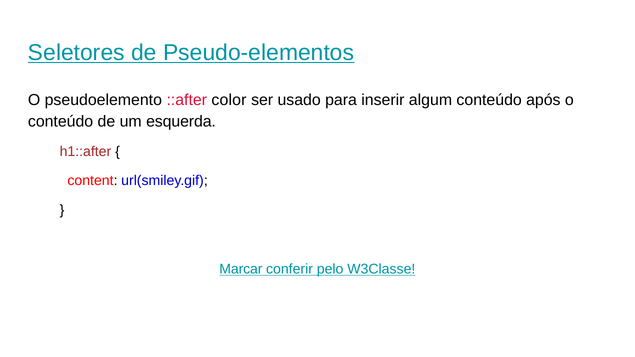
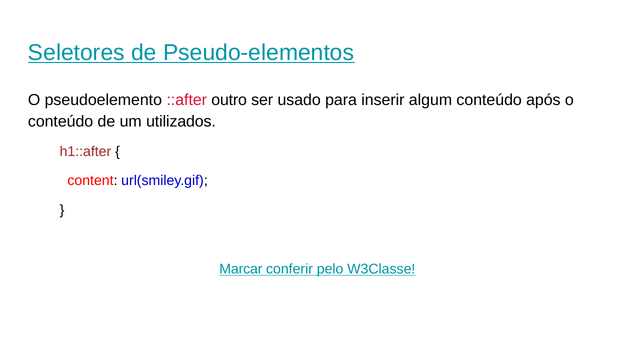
color: color -> outro
esquerda: esquerda -> utilizados
